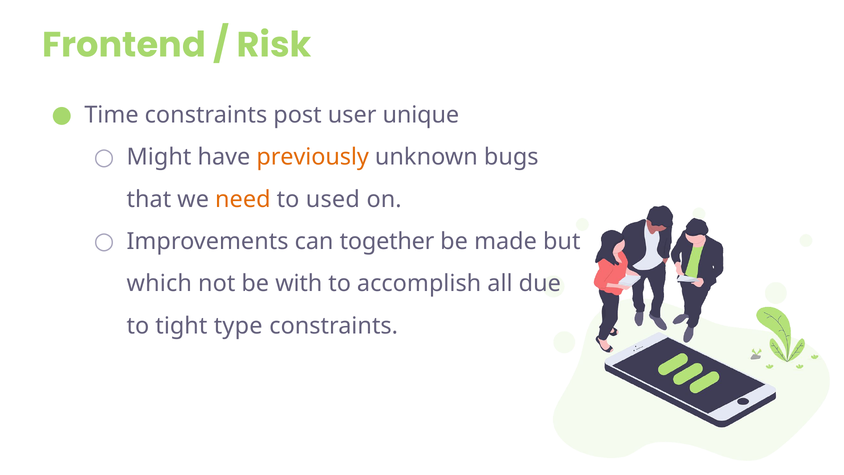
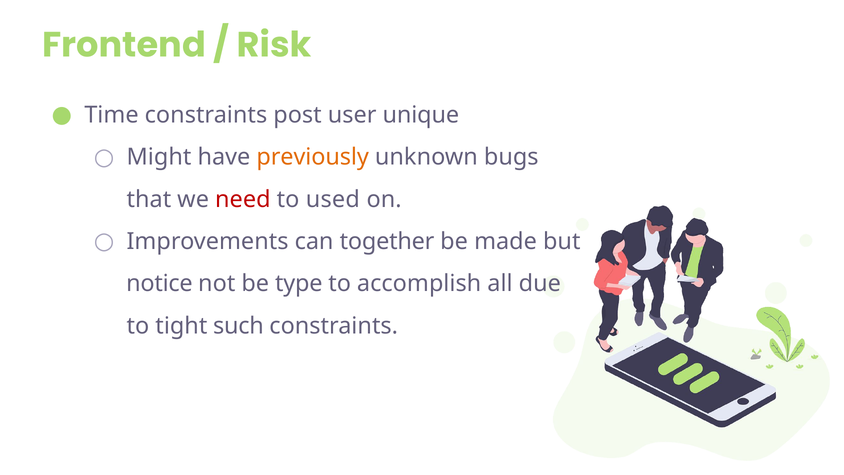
need colour: orange -> red
which: which -> notice
with: with -> type
type: type -> such
